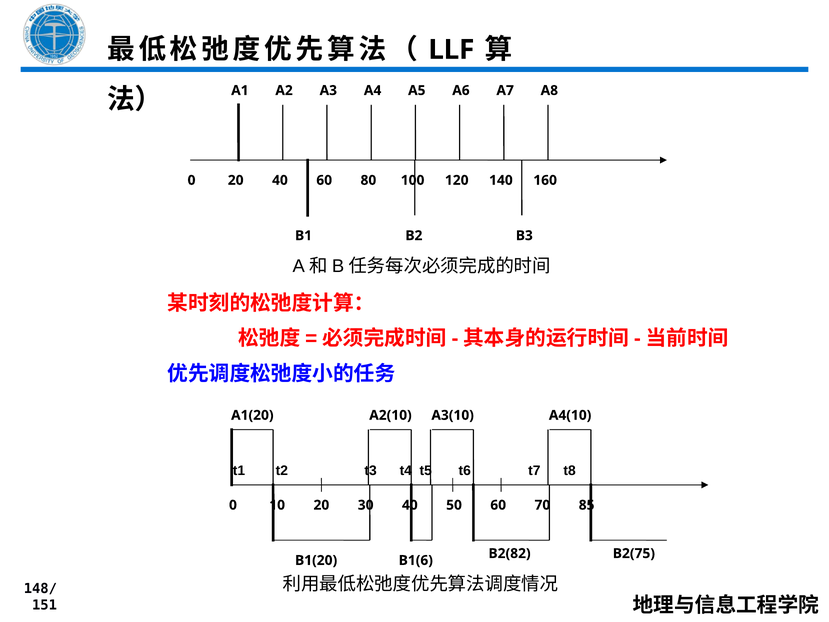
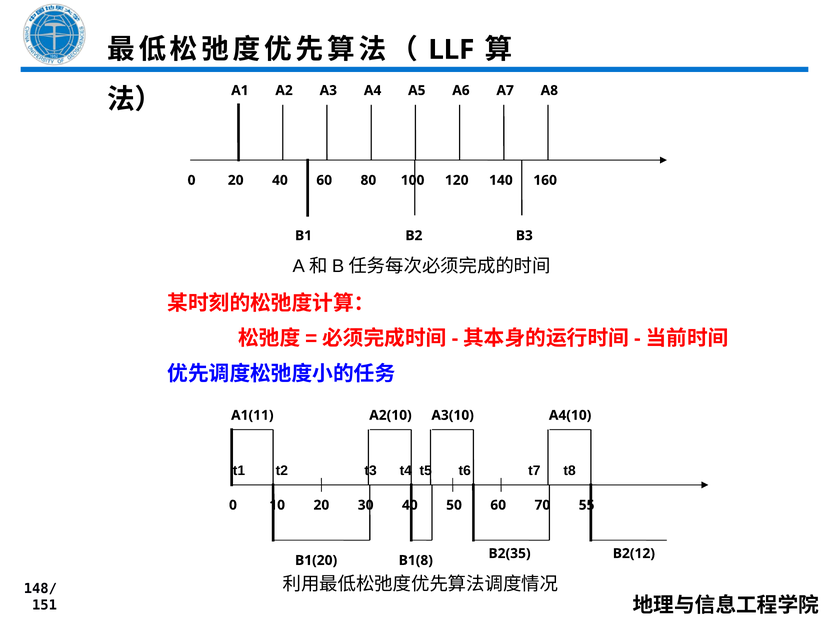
A1(20: A1(20 -> A1(11
85: 85 -> 55
B2(82: B2(82 -> B2(35
B2(75: B2(75 -> B2(12
B1(6: B1(6 -> B1(8
